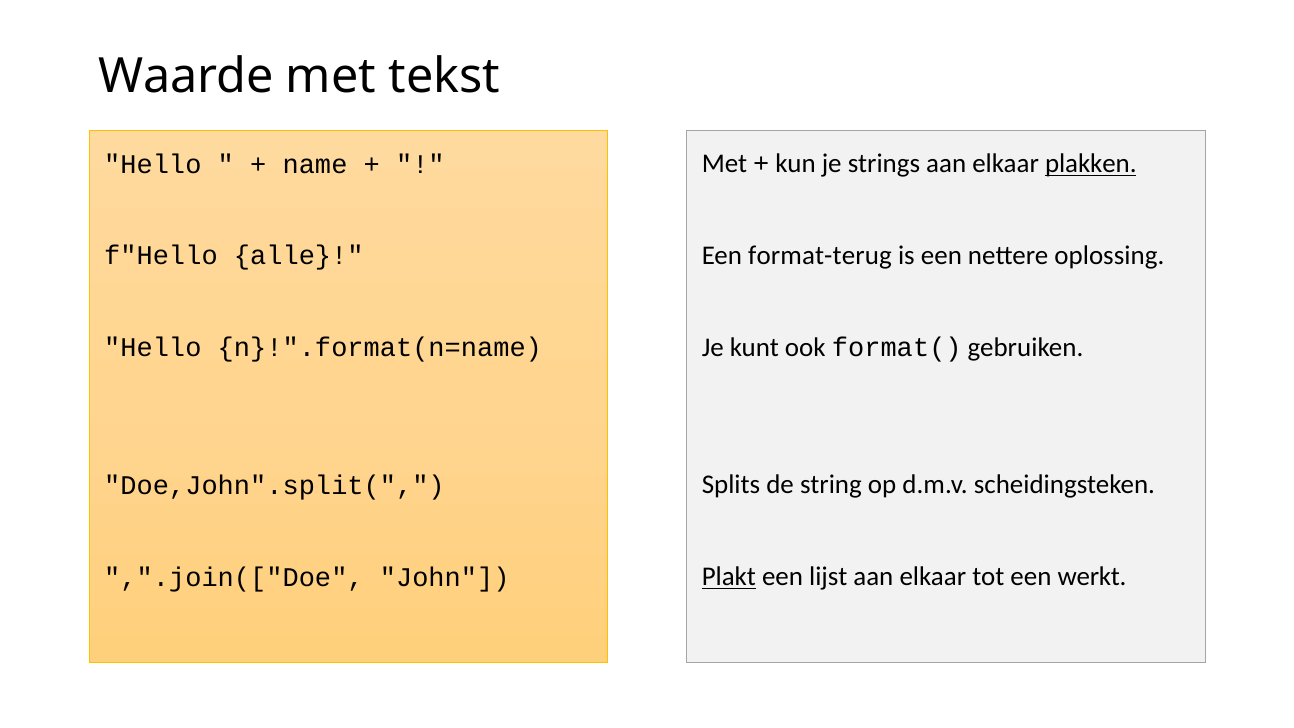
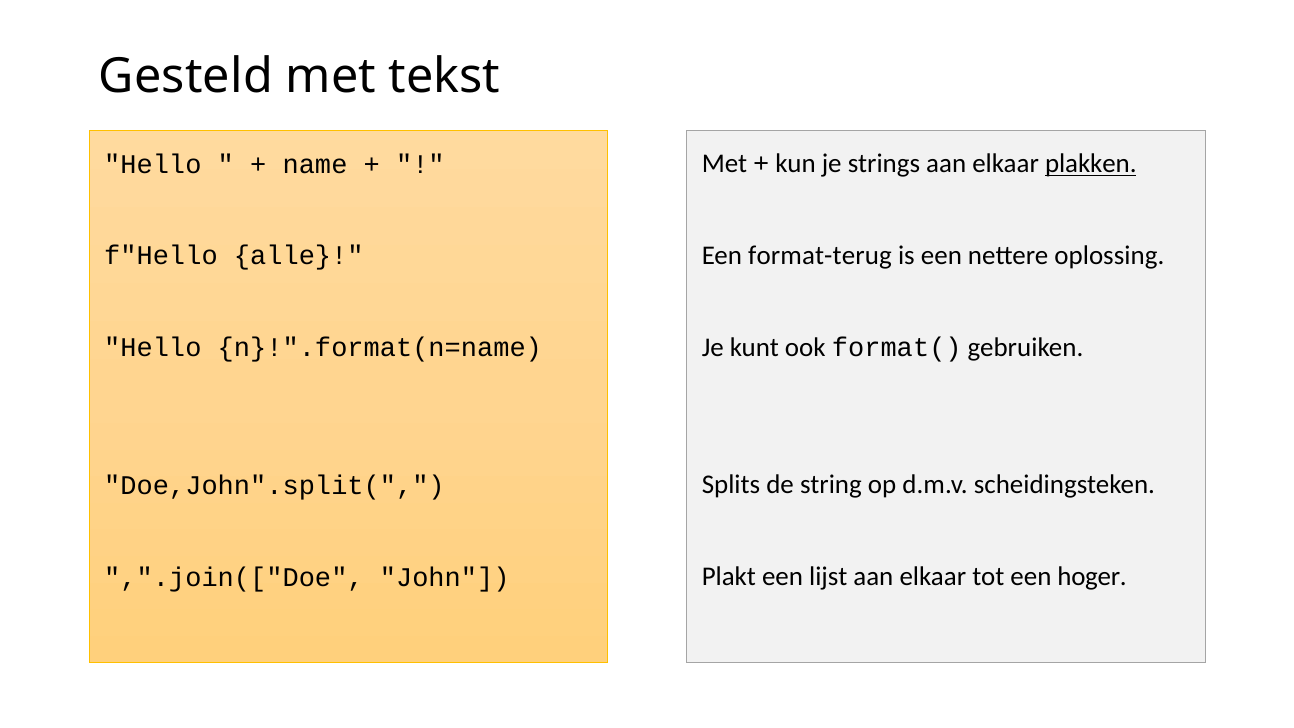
Waarde: Waarde -> Gesteld
Plakt underline: present -> none
werkt: werkt -> hoger
